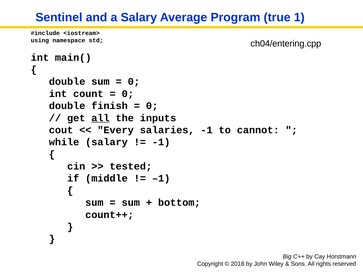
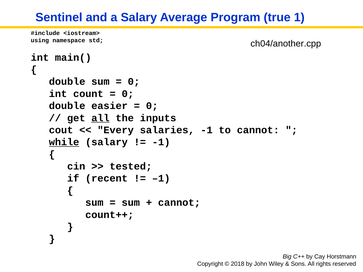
ch04/entering.cpp: ch04/entering.cpp -> ch04/another.cpp
finish: finish -> easier
while underline: none -> present
middle: middle -> recent
bottom at (179, 203): bottom -> cannot
